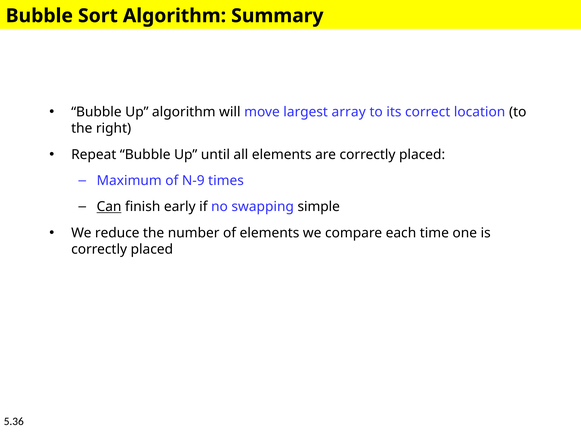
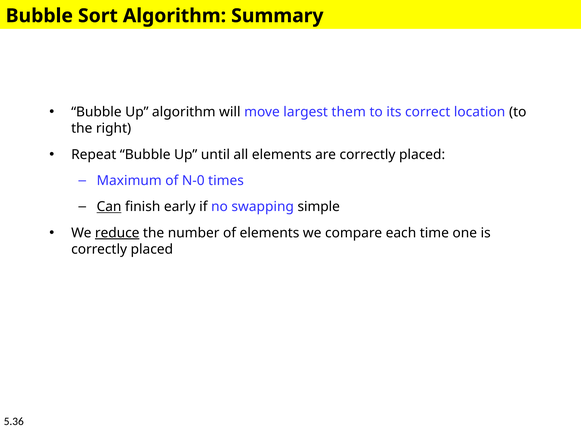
array: array -> them
N-9: N-9 -> N-0
reduce underline: none -> present
